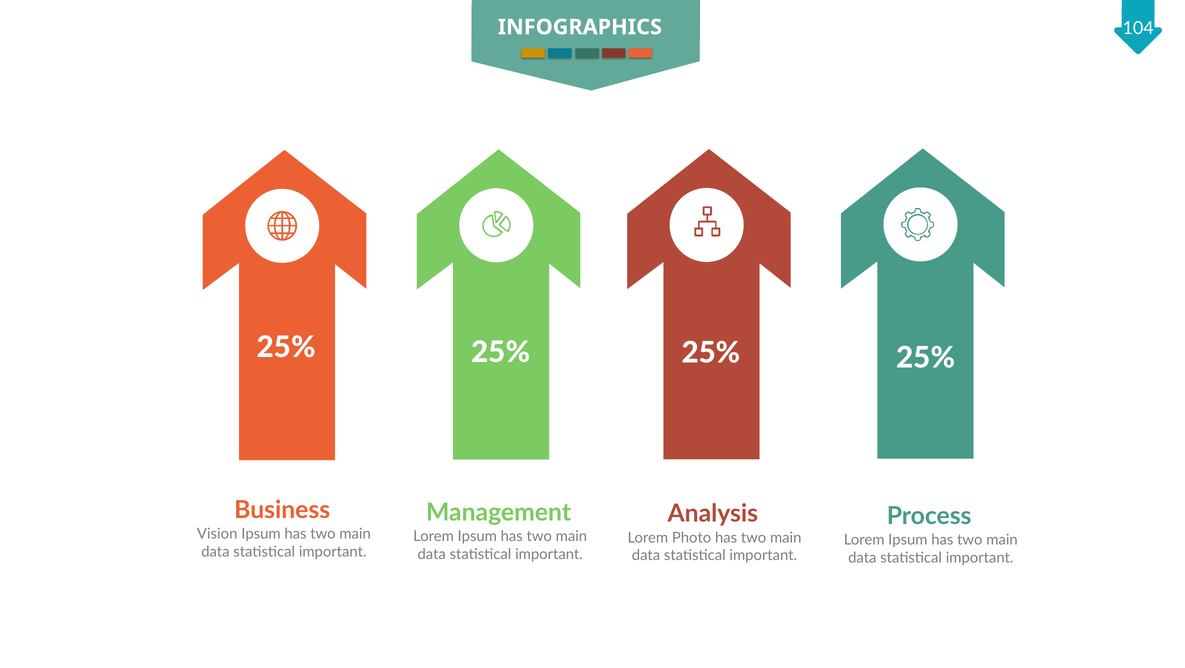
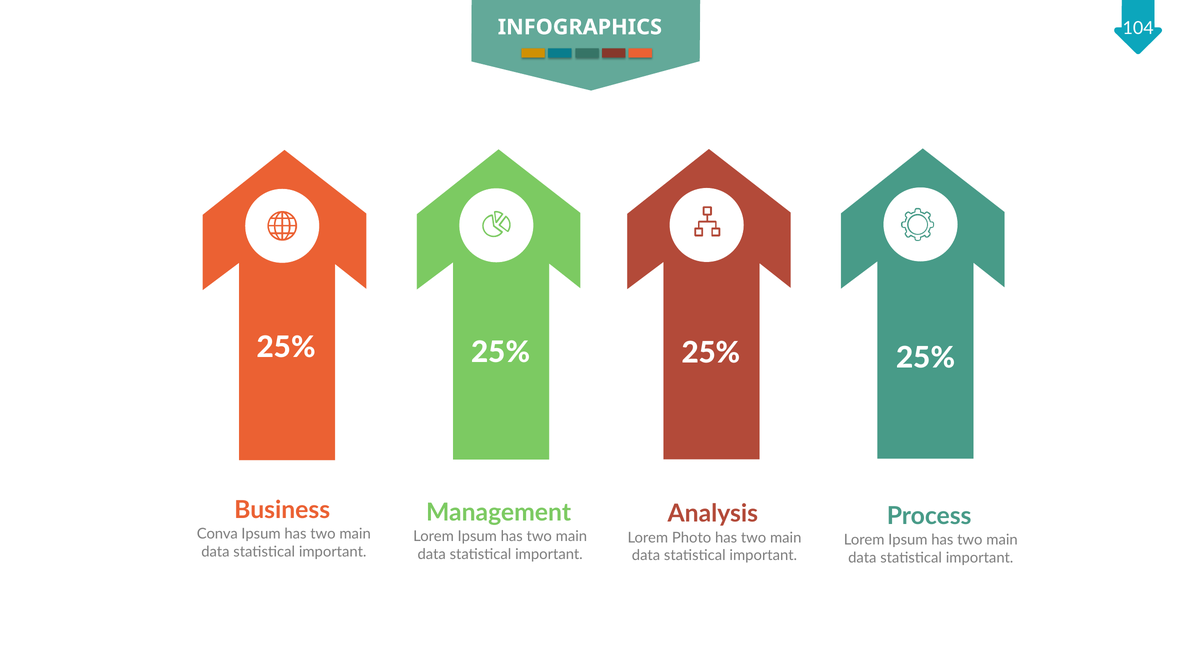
Vision: Vision -> Conva
